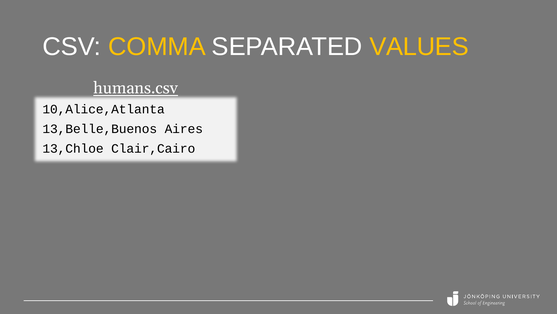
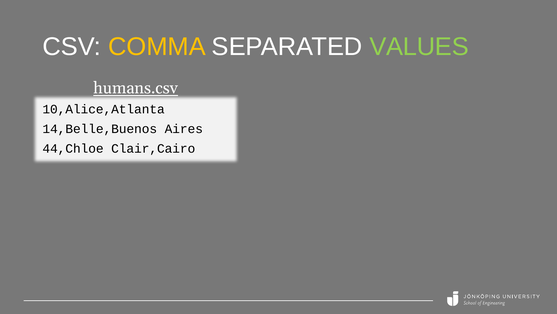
VALUES colour: yellow -> light green
13,Belle,Buenos: 13,Belle,Buenos -> 14,Belle,Buenos
13,Chloe: 13,Chloe -> 44,Chloe
